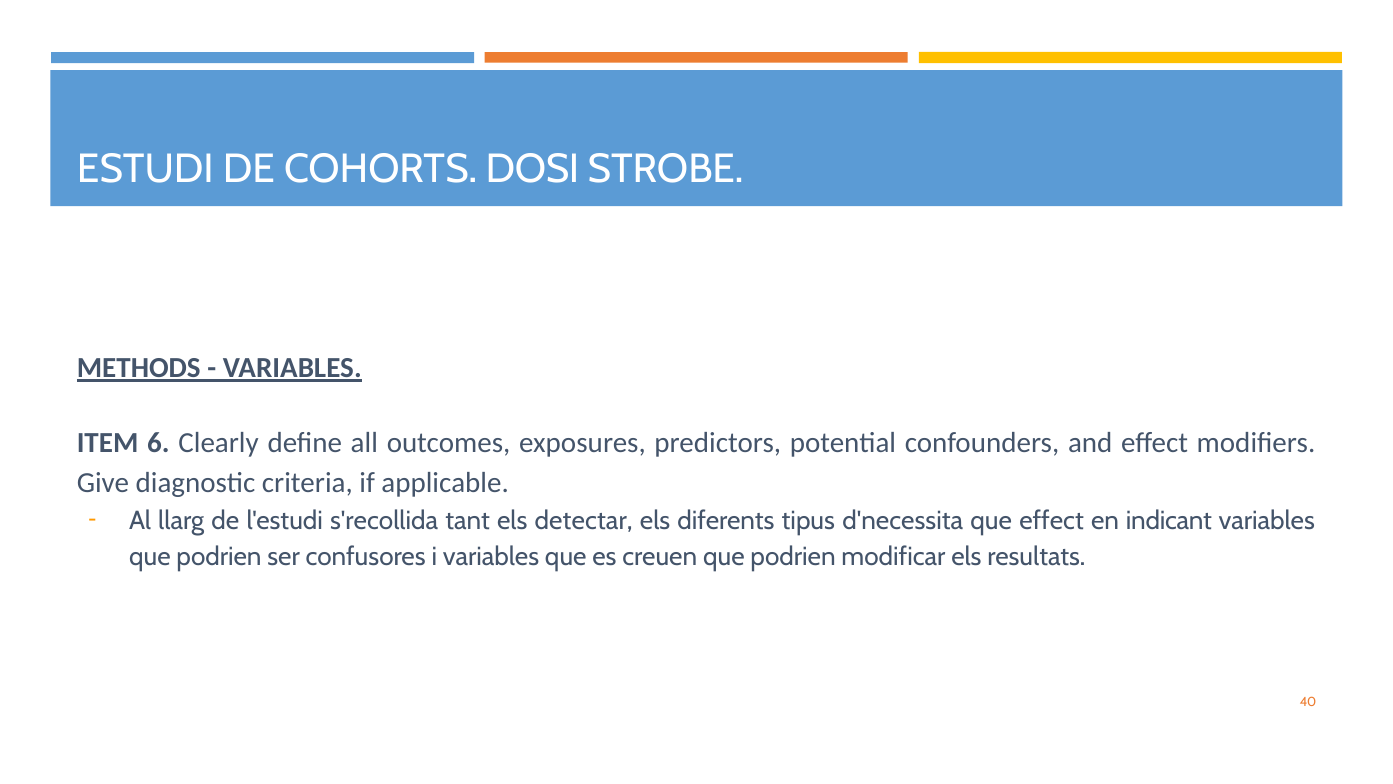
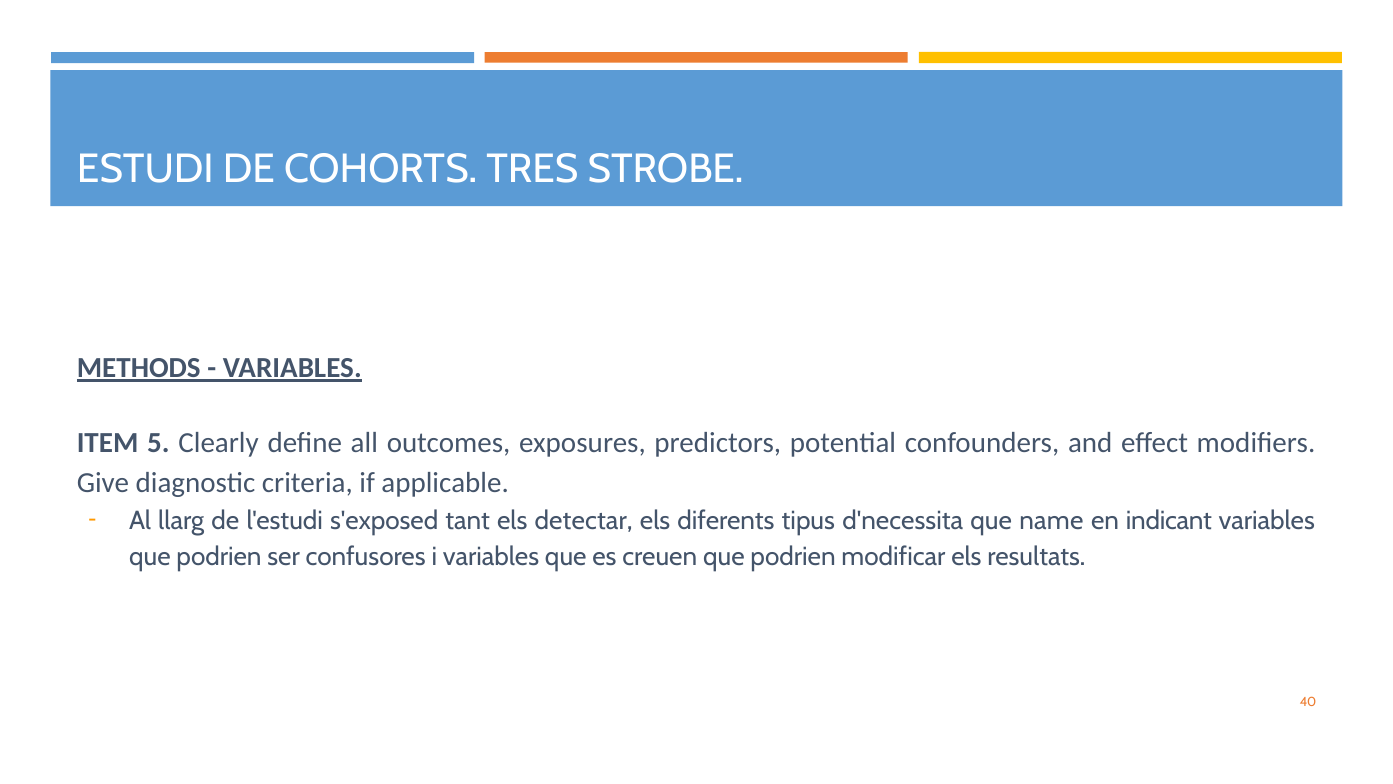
DOSI: DOSI -> TRES
6: 6 -> 5
s'recollida: s'recollida -> s'exposed
que effect: effect -> name
